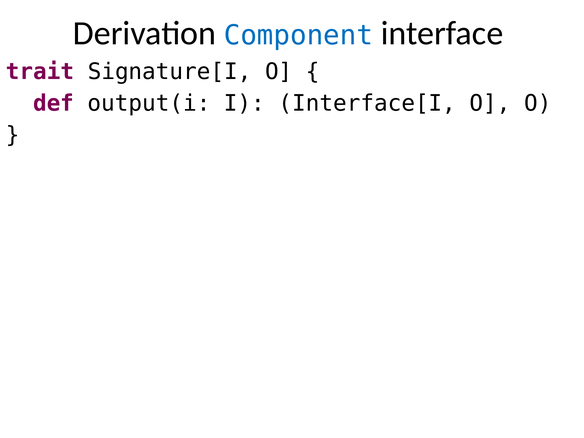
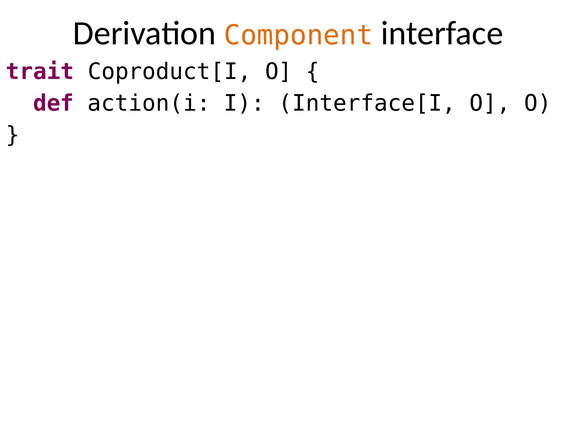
Component colour: blue -> orange
Signature[I: Signature[I -> Coproduct[I
output(i: output(i -> action(i
